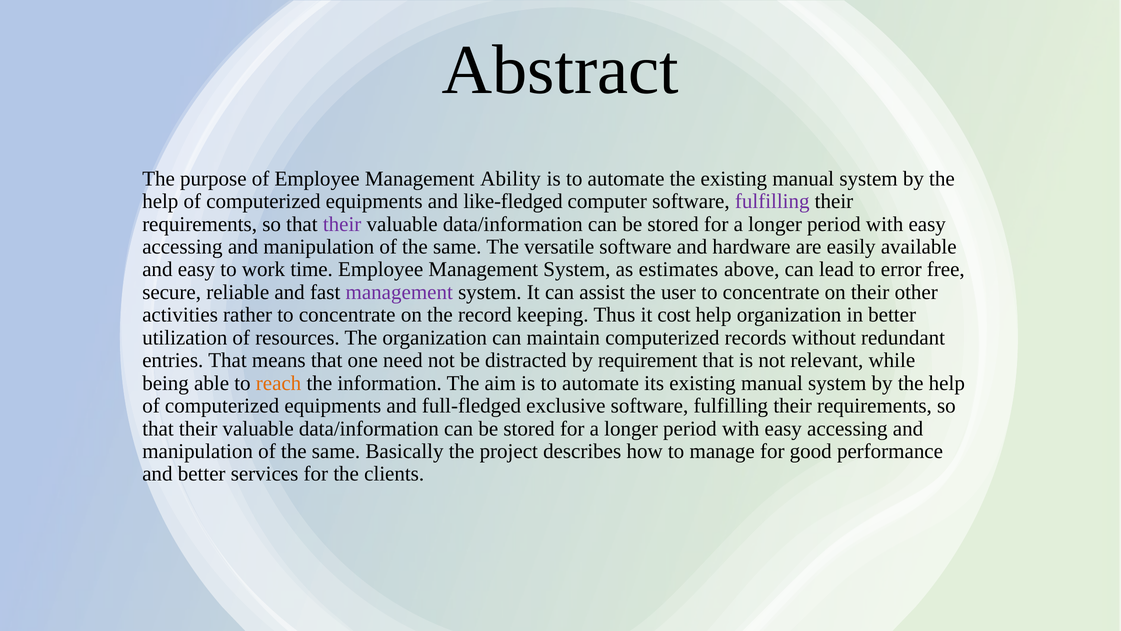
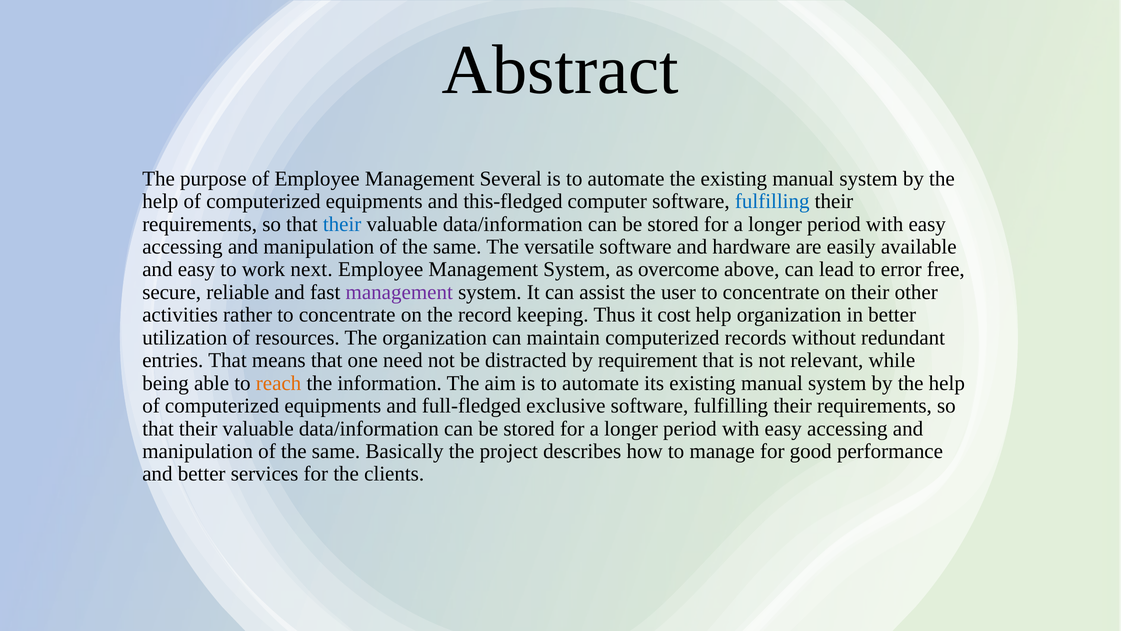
Ability: Ability -> Several
like-fledged: like-fledged -> this-fledged
fulfilling at (772, 201) colour: purple -> blue
their at (342, 224) colour: purple -> blue
time: time -> next
estimates: estimates -> overcome
